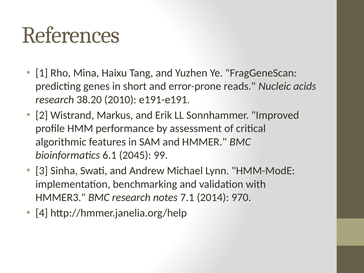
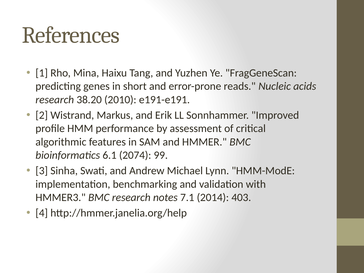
2045: 2045 -> 2074
970: 970 -> 403
